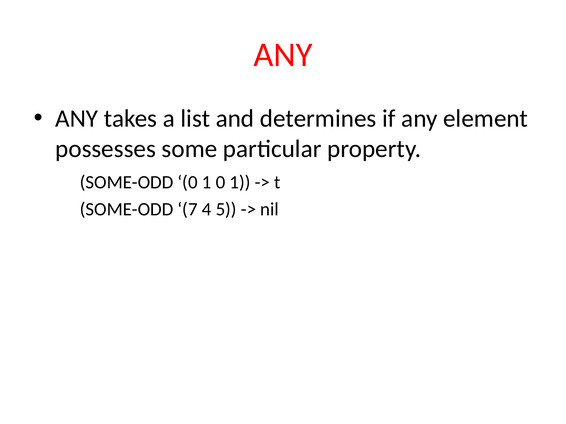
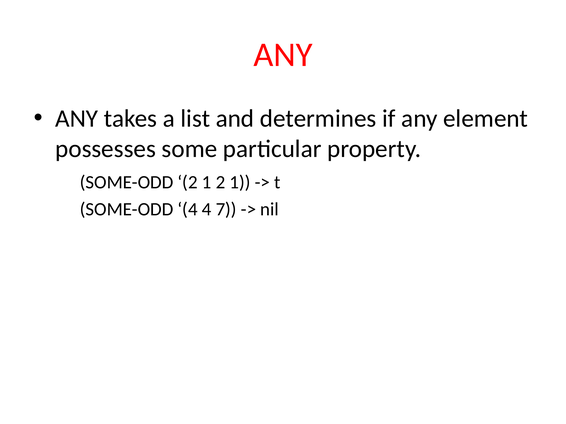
SOME-ODD 0: 0 -> 2
1 0: 0 -> 2
SOME-ODD 7: 7 -> 4
5: 5 -> 7
